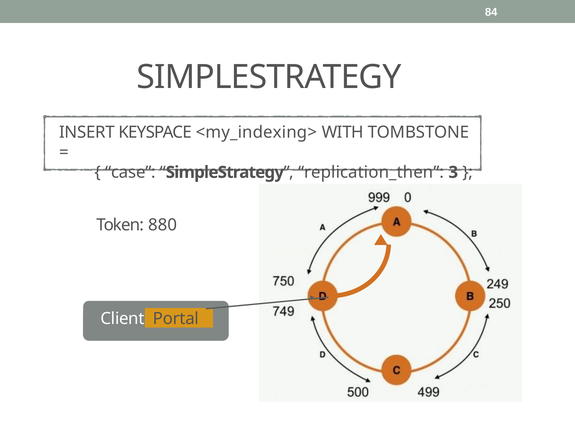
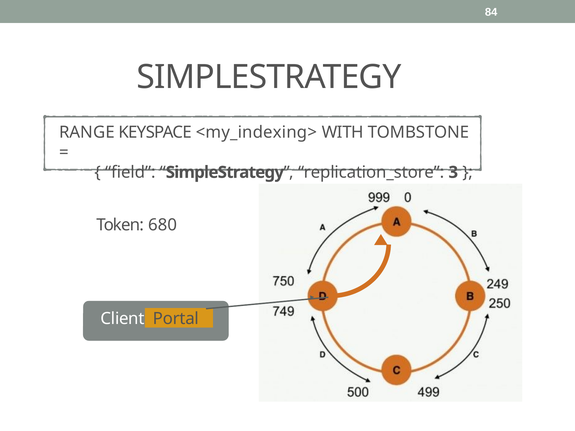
INSERT: INSERT -> RANGE
case: case -> field
replication_then: replication_then -> replication_store
880: 880 -> 680
